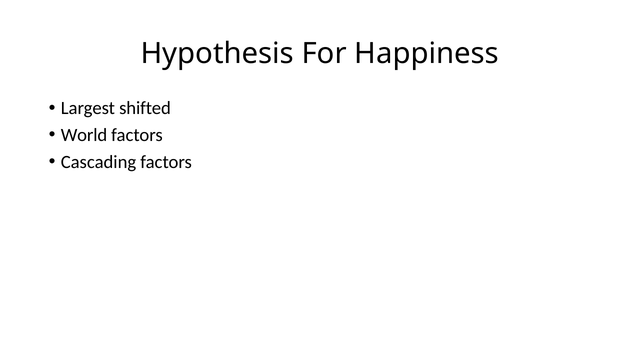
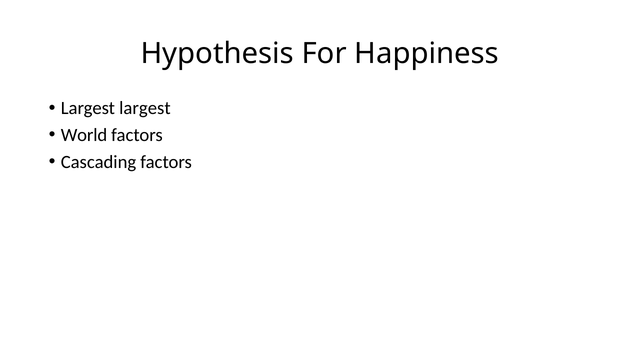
Largest shifted: shifted -> largest
